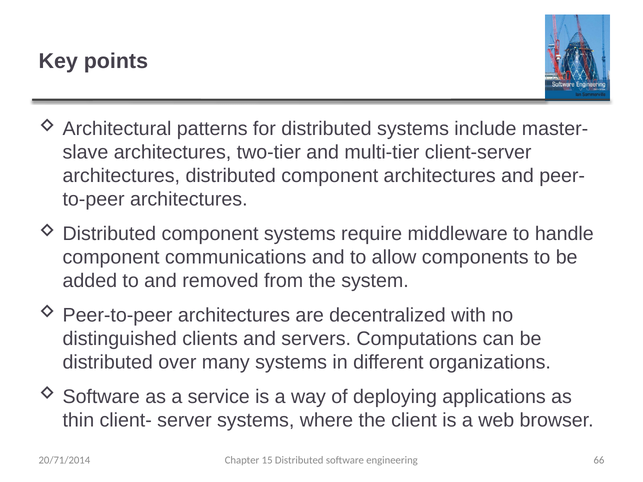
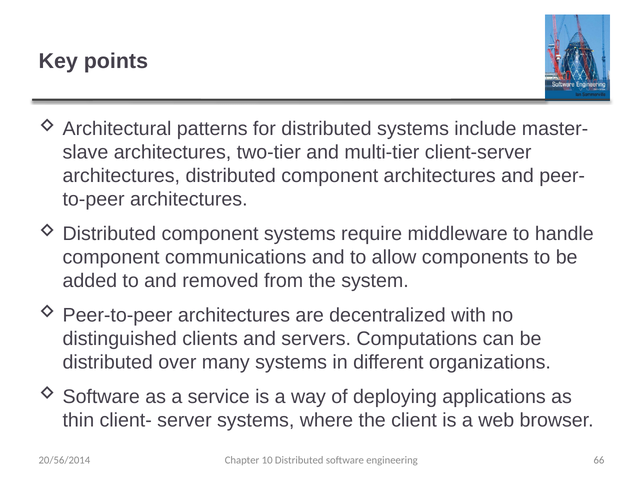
15: 15 -> 10
20/71/2014: 20/71/2014 -> 20/56/2014
